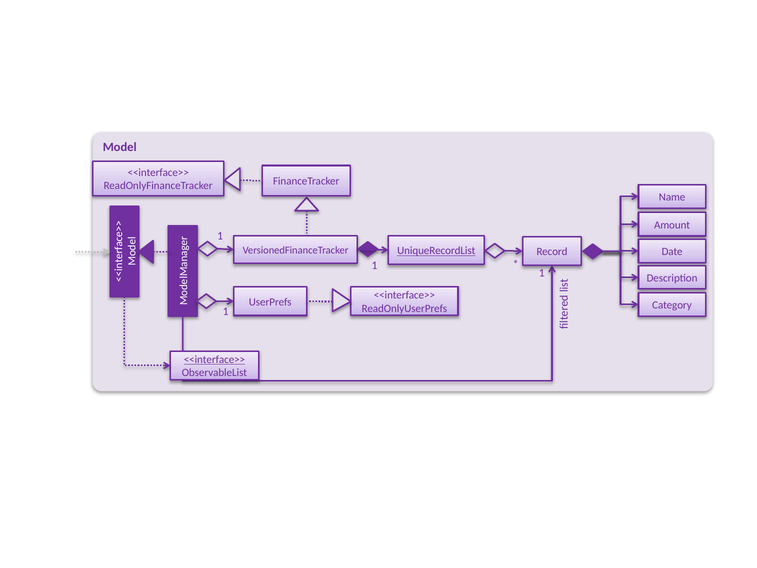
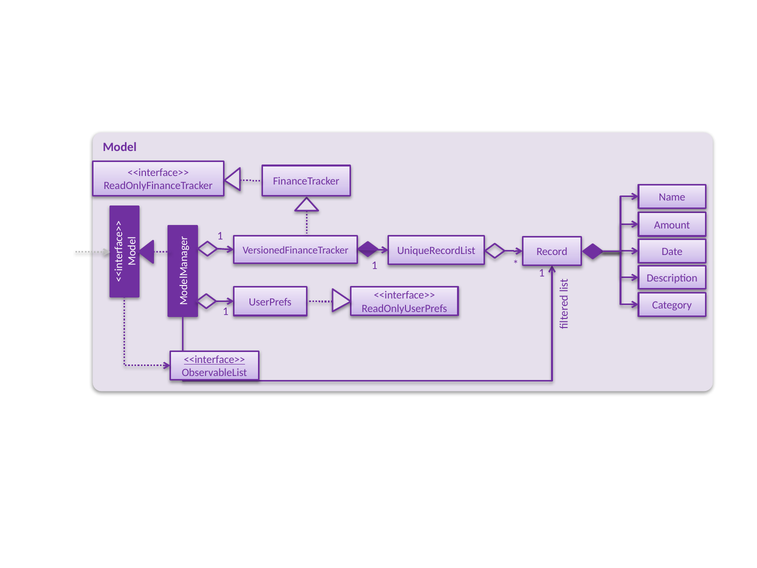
UniqueRecordList underline: present -> none
